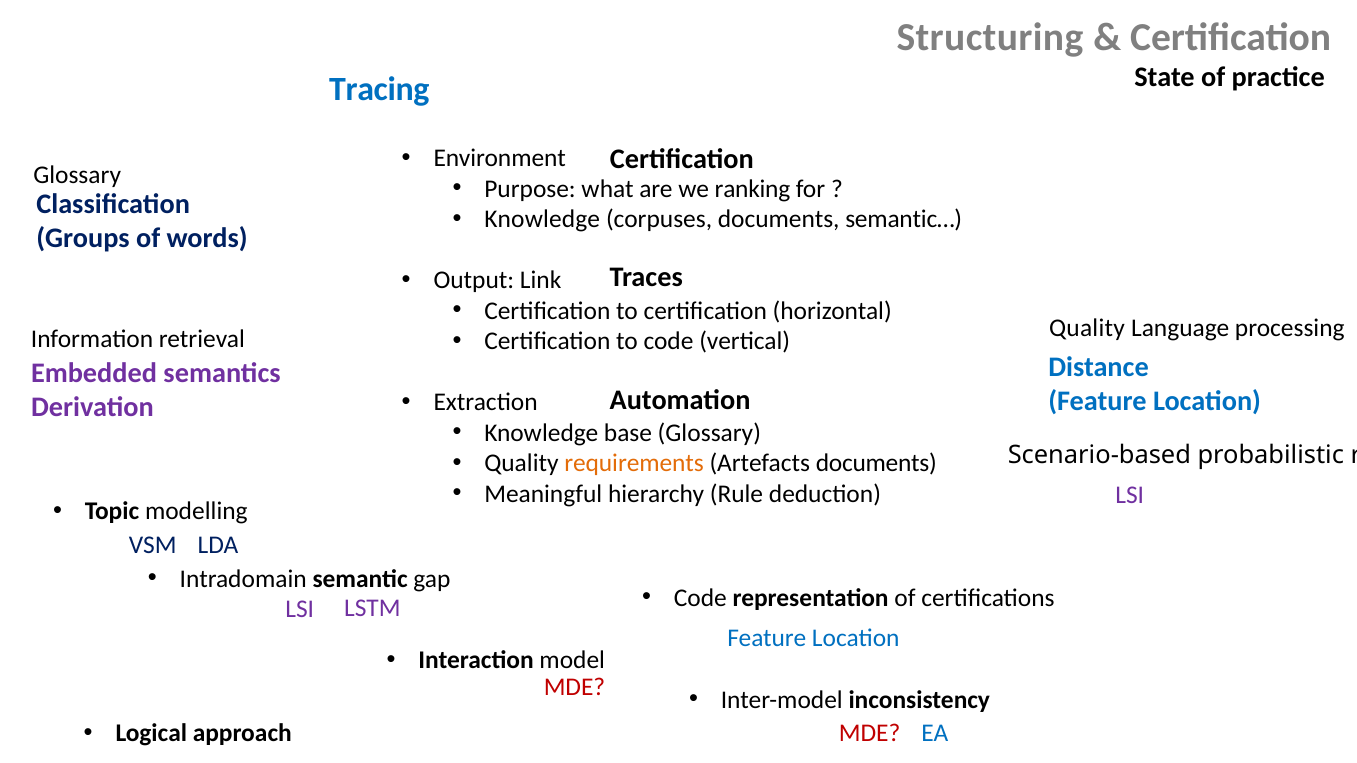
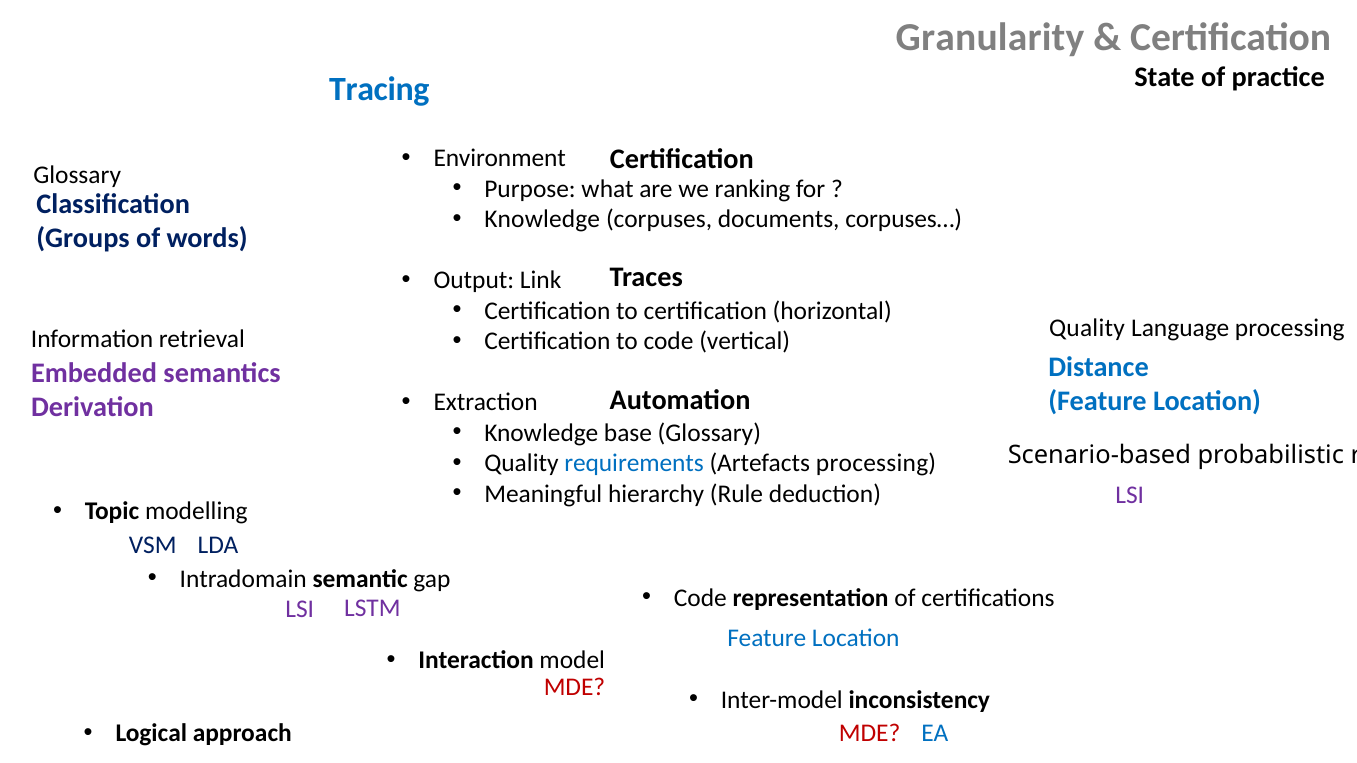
Structuring: Structuring -> Granularity
semantic…: semantic… -> corpuses…
requirements colour: orange -> blue
Artefacts documents: documents -> processing
